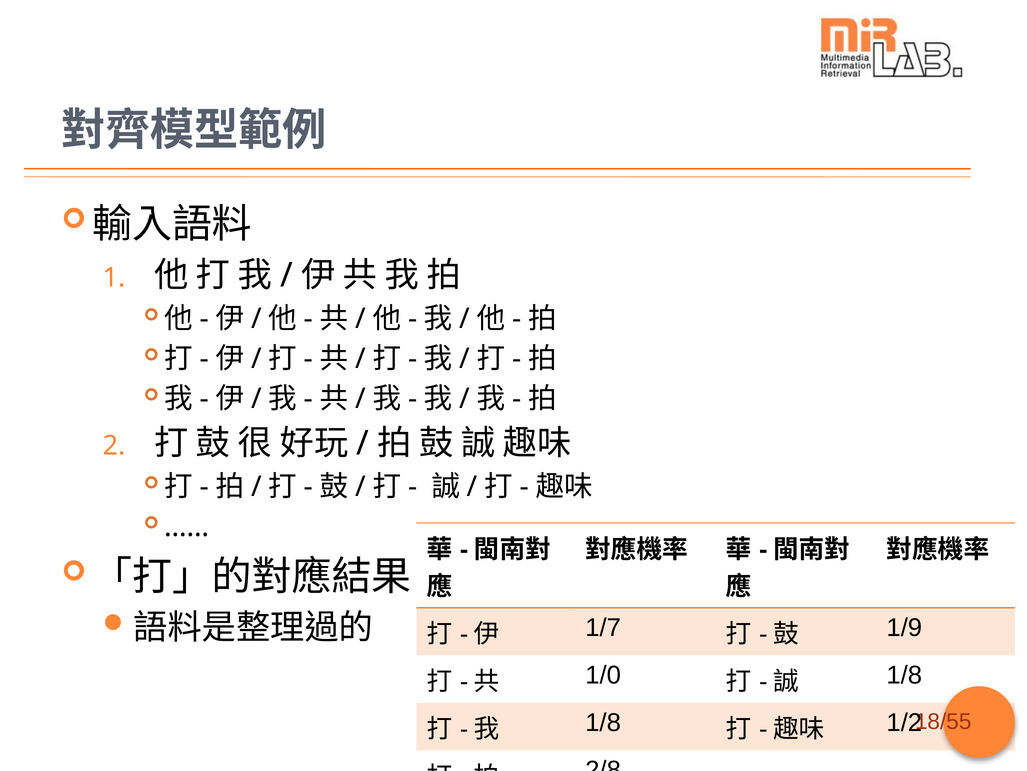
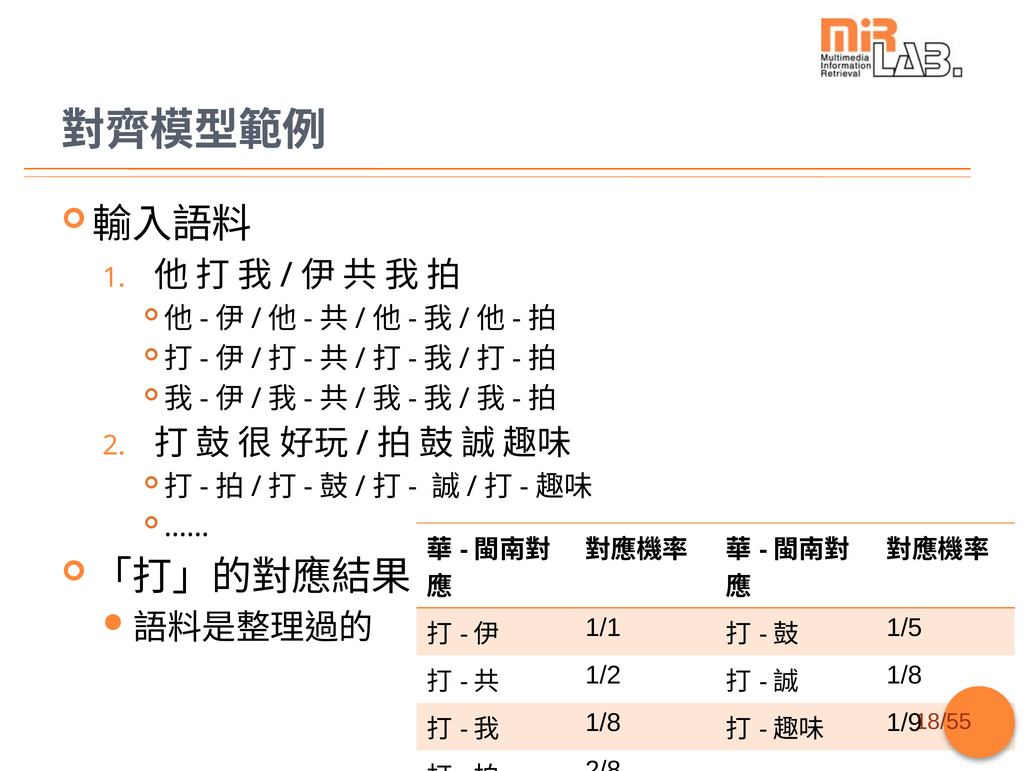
1/7: 1/7 -> 1/1
1/9: 1/9 -> 1/5
1/0: 1/0 -> 1/2
1/2: 1/2 -> 1/9
